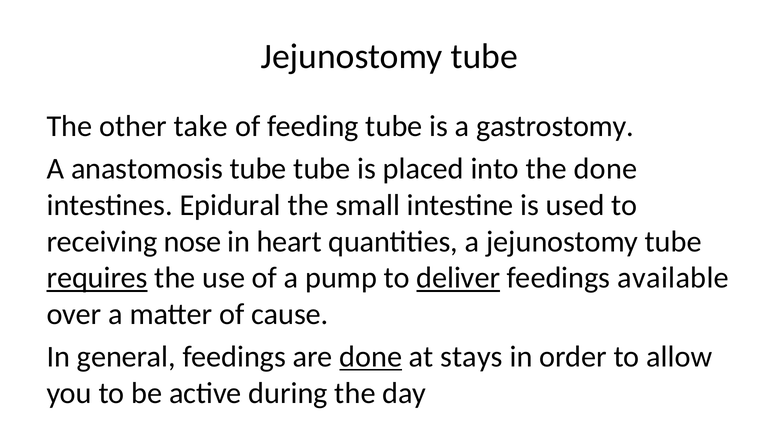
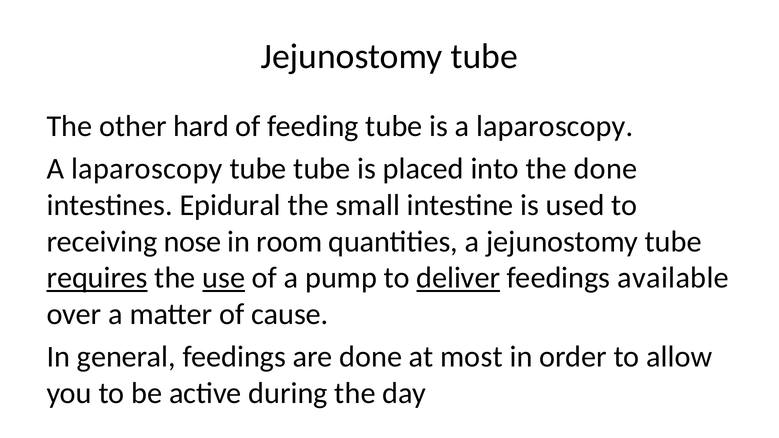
take: take -> hard
is a gastrostomy: gastrostomy -> laparoscopy
anastomosis at (147, 169): anastomosis -> laparoscopy
heart: heart -> room
use underline: none -> present
done at (371, 357) underline: present -> none
stays: stays -> most
